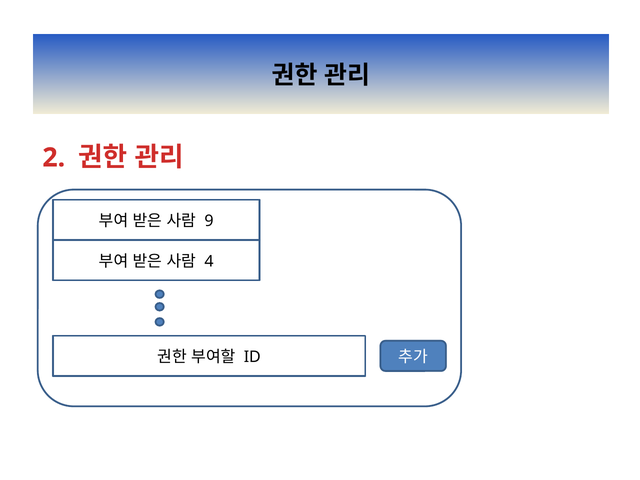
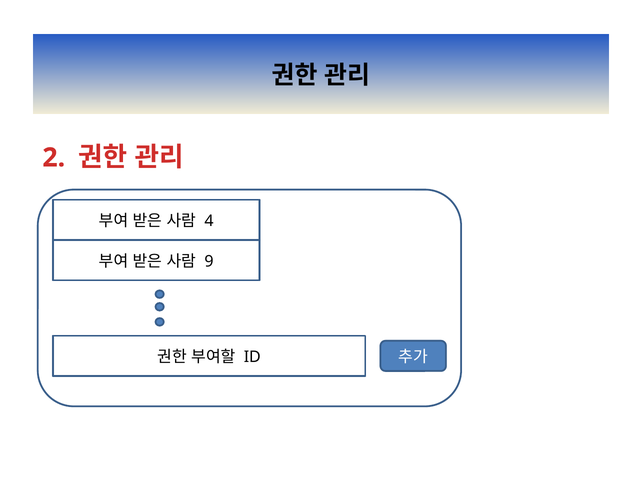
9: 9 -> 4
4: 4 -> 9
